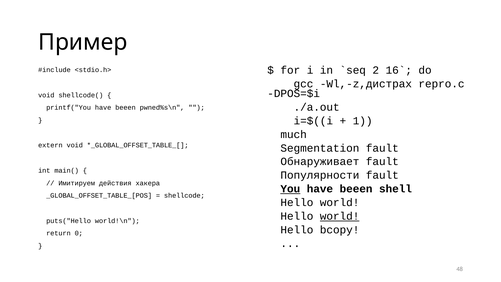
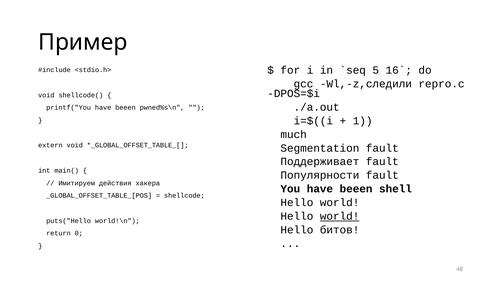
2: 2 -> 5
Wl,-z,дистрах: Wl,-z,дистрах -> Wl,-z,следили
Обнаруживает: Обнаруживает -> Поддерживает
You underline: present -> none
bcopy: bcopy -> битов
